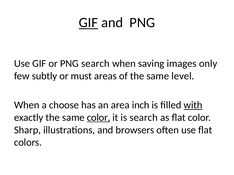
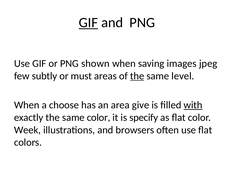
PNG search: search -> shown
only: only -> jpeg
the at (137, 76) underline: none -> present
inch: inch -> give
color at (99, 118) underline: present -> none
is search: search -> specify
Sharp: Sharp -> Week
